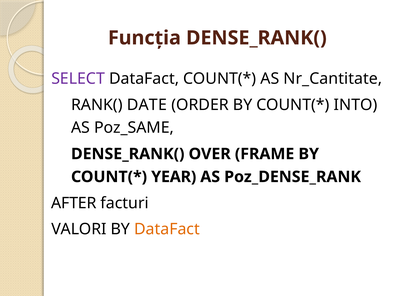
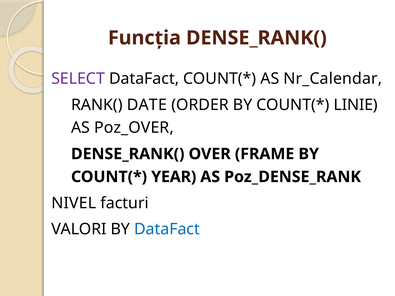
Nr_Cantitate: Nr_Cantitate -> Nr_Calendar
INTO: INTO -> LINIE
Poz_SAME: Poz_SAME -> Poz_OVER
AFTER: AFTER -> NIVEL
DataFact at (167, 229) colour: orange -> blue
